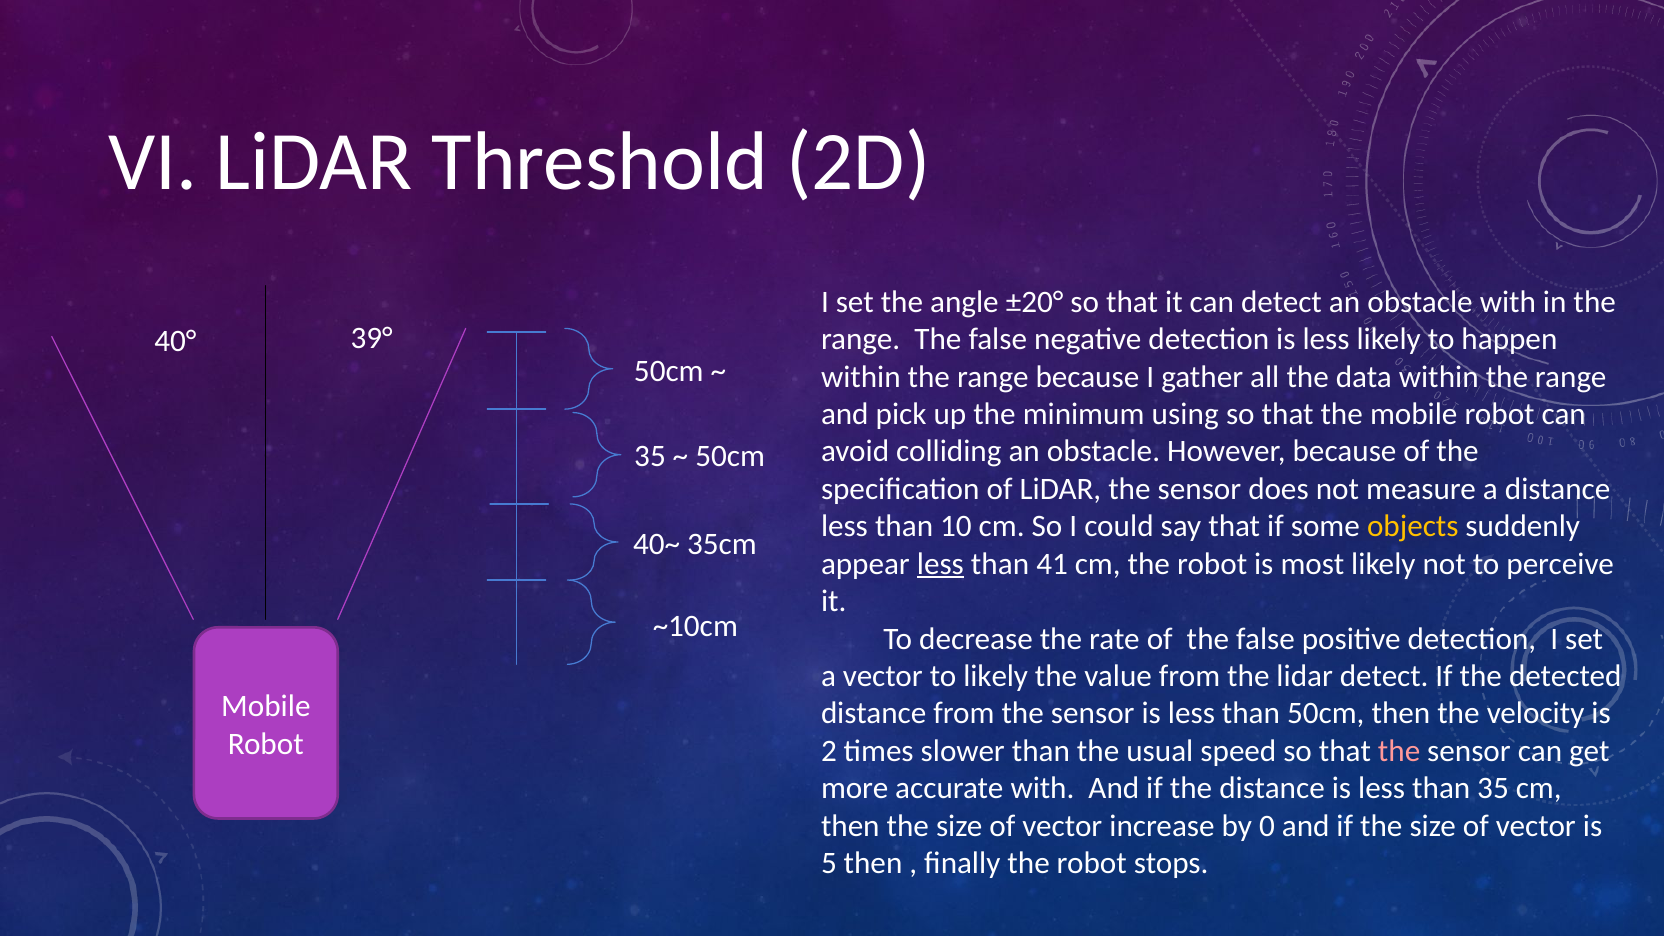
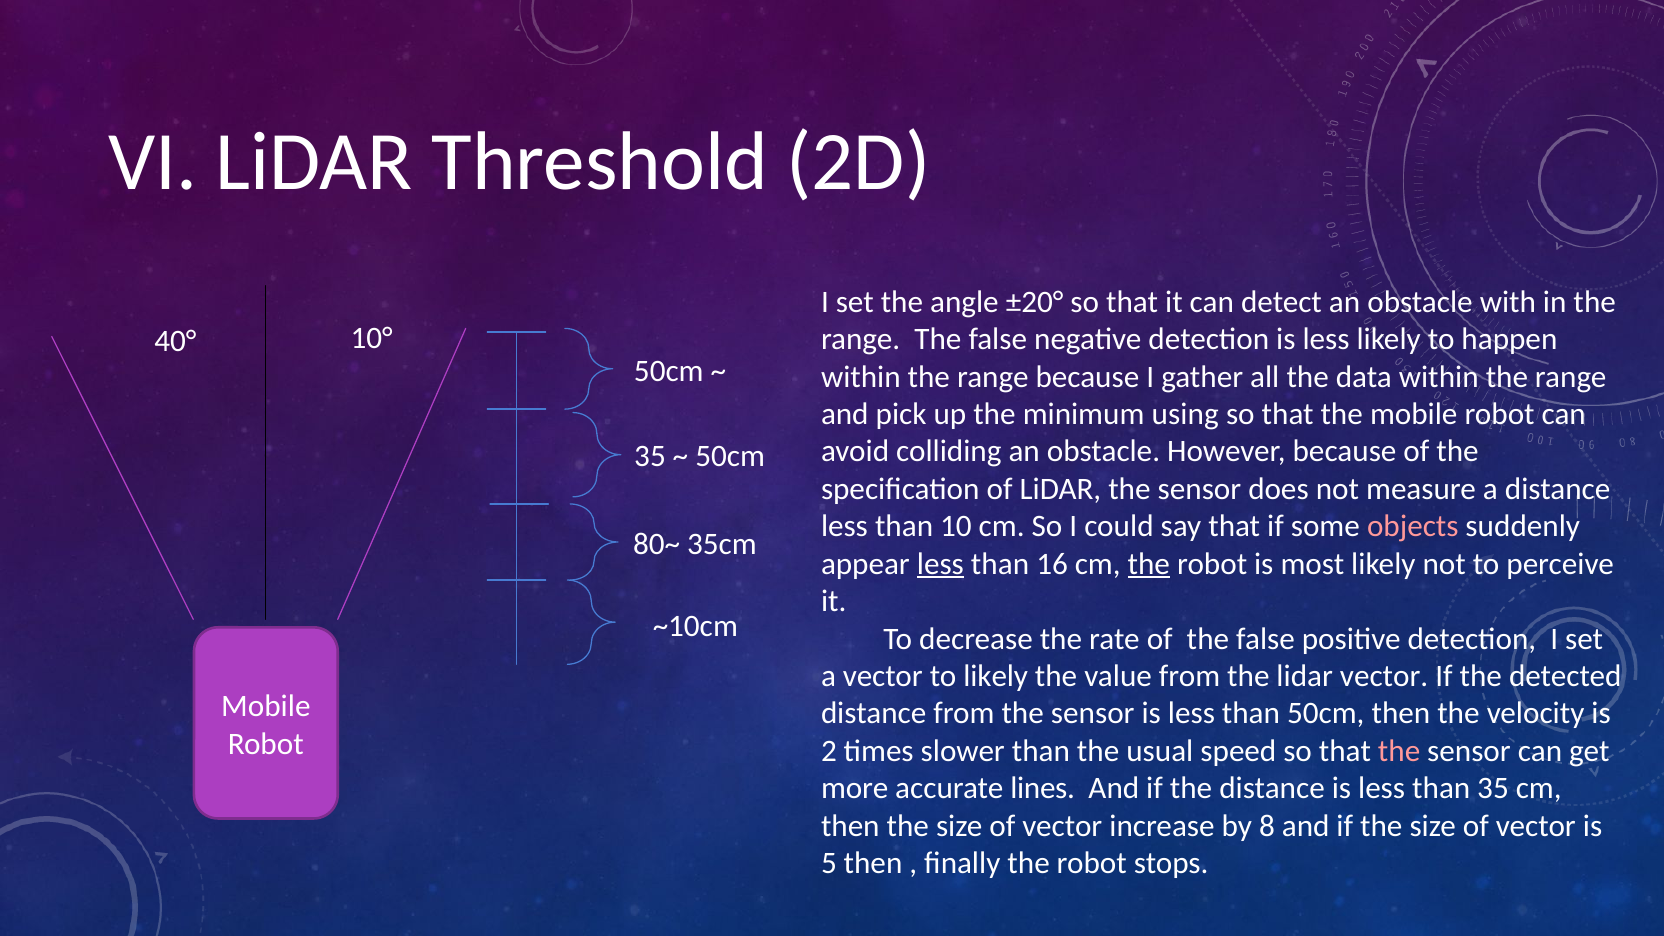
39°: 39° -> 10°
objects colour: yellow -> pink
40~: 40~ -> 80~
41: 41 -> 16
the at (1149, 564) underline: none -> present
lidar detect: detect -> vector
accurate with: with -> lines
0: 0 -> 8
